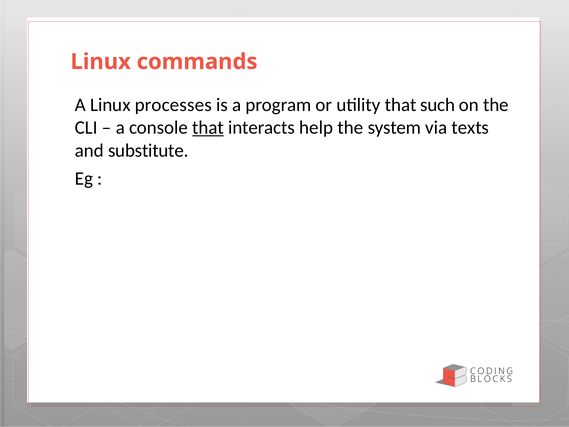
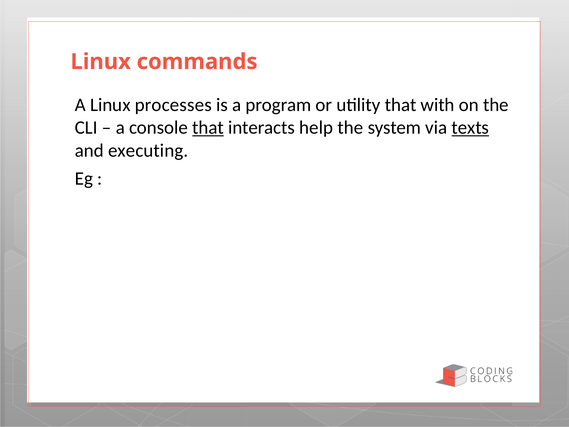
such: such -> with
texts underline: none -> present
substitute: substitute -> executing
